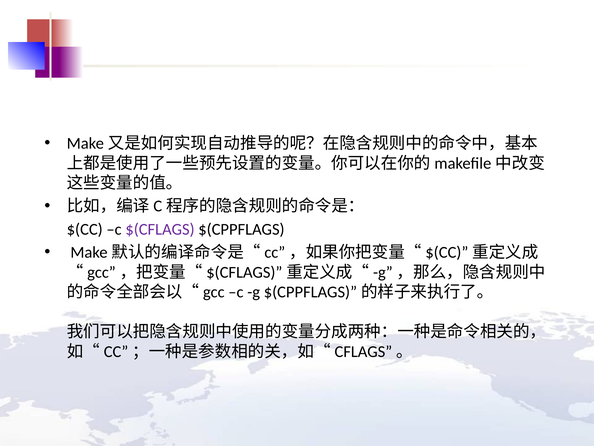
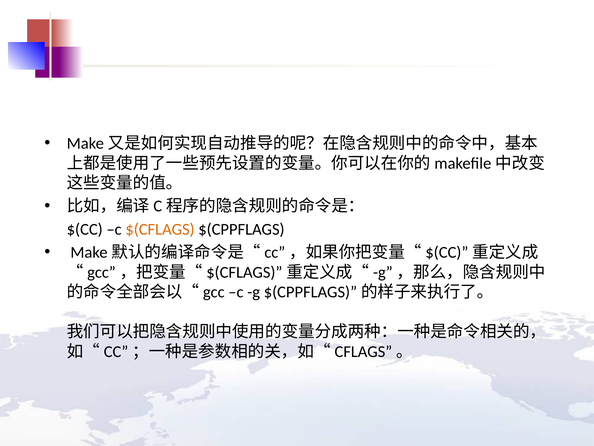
$(CFLAGS colour: purple -> orange
